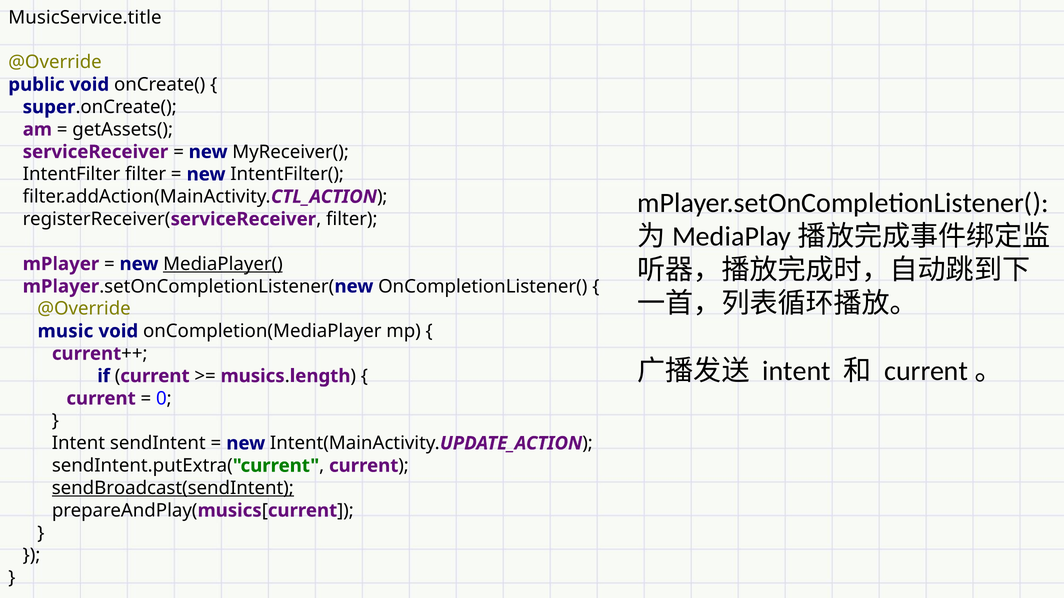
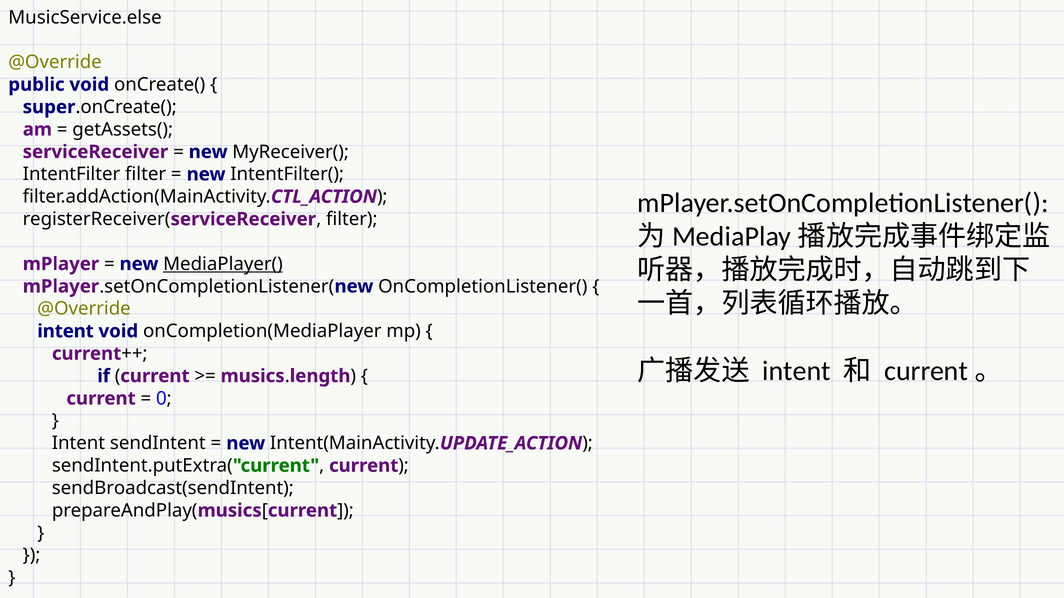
MusicService.title: MusicService.title -> MusicService.else
music at (65, 332): music -> intent
sendBroadcast(sendIntent underline: present -> none
